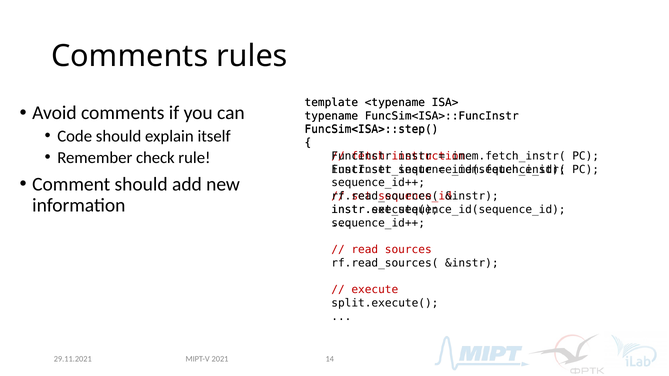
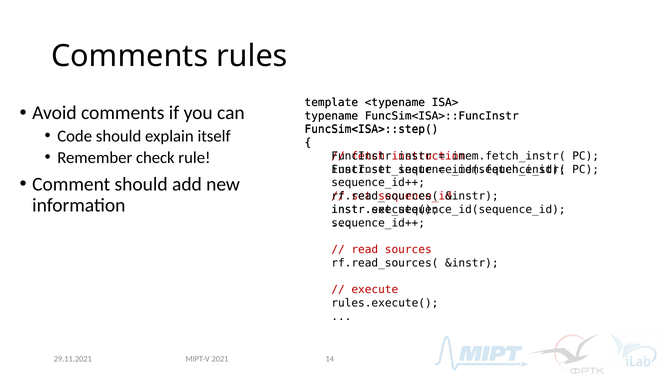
split.execute(: split.execute( -> rules.execute(
